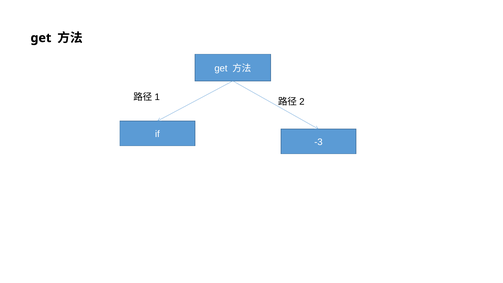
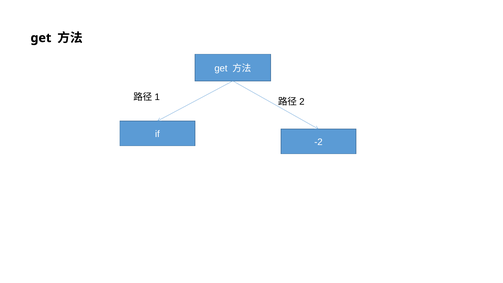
-3: -3 -> -2
